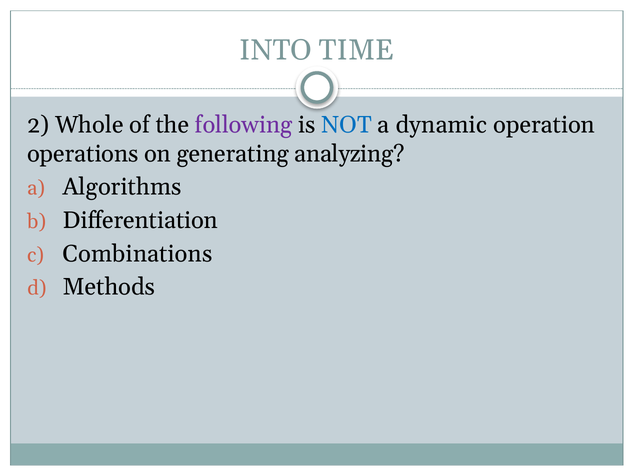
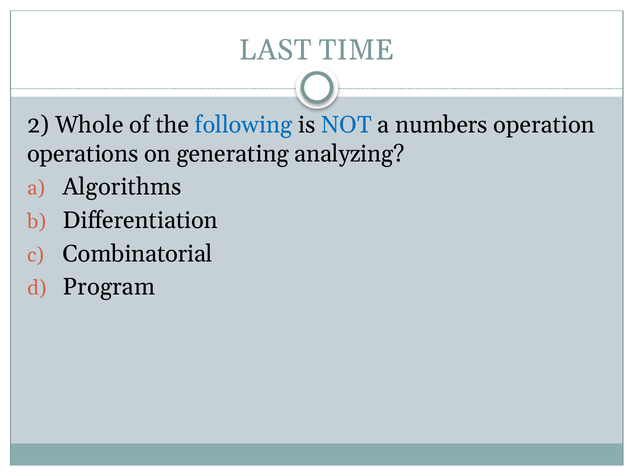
INTO: INTO -> LAST
following colour: purple -> blue
dynamic: dynamic -> numbers
Combinations: Combinations -> Combinatorial
Methods: Methods -> Program
